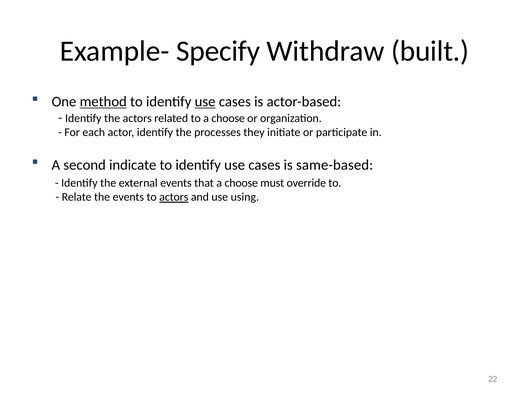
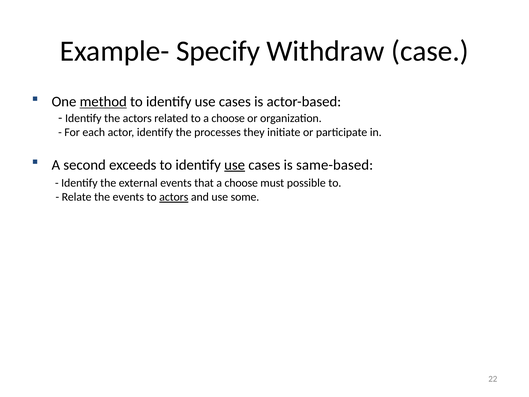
built: built -> case
use at (205, 102) underline: present -> none
indicate: indicate -> exceeds
use at (235, 165) underline: none -> present
override: override -> possible
using: using -> some
